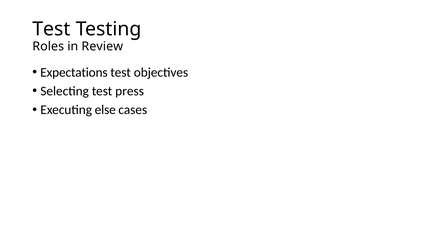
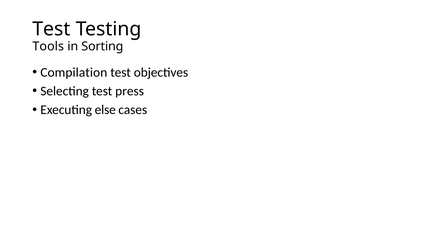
Roles: Roles -> Tools
Review: Review -> Sorting
Expectations: Expectations -> Compilation
